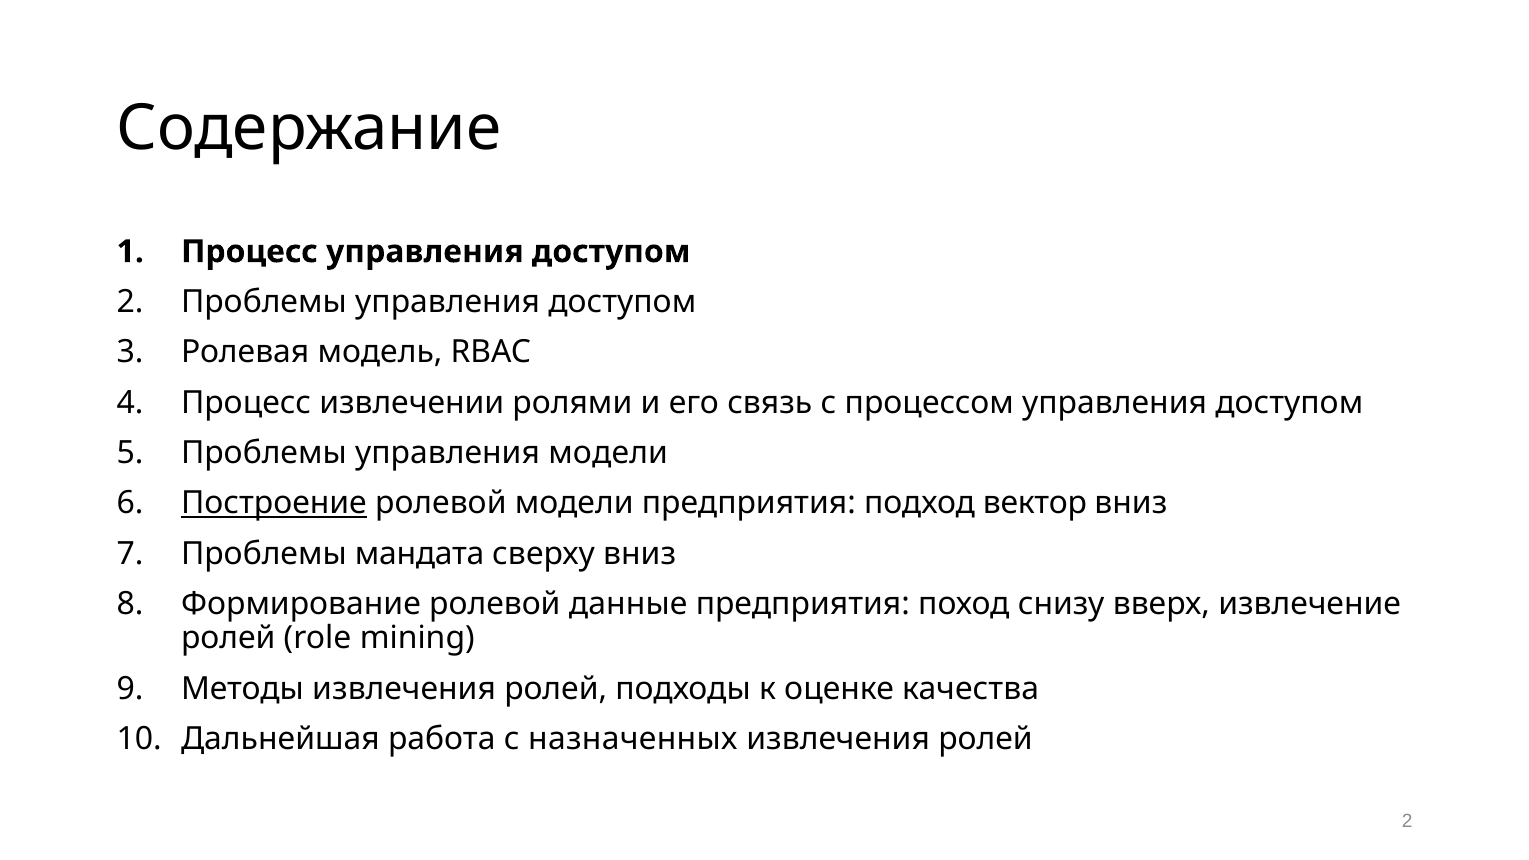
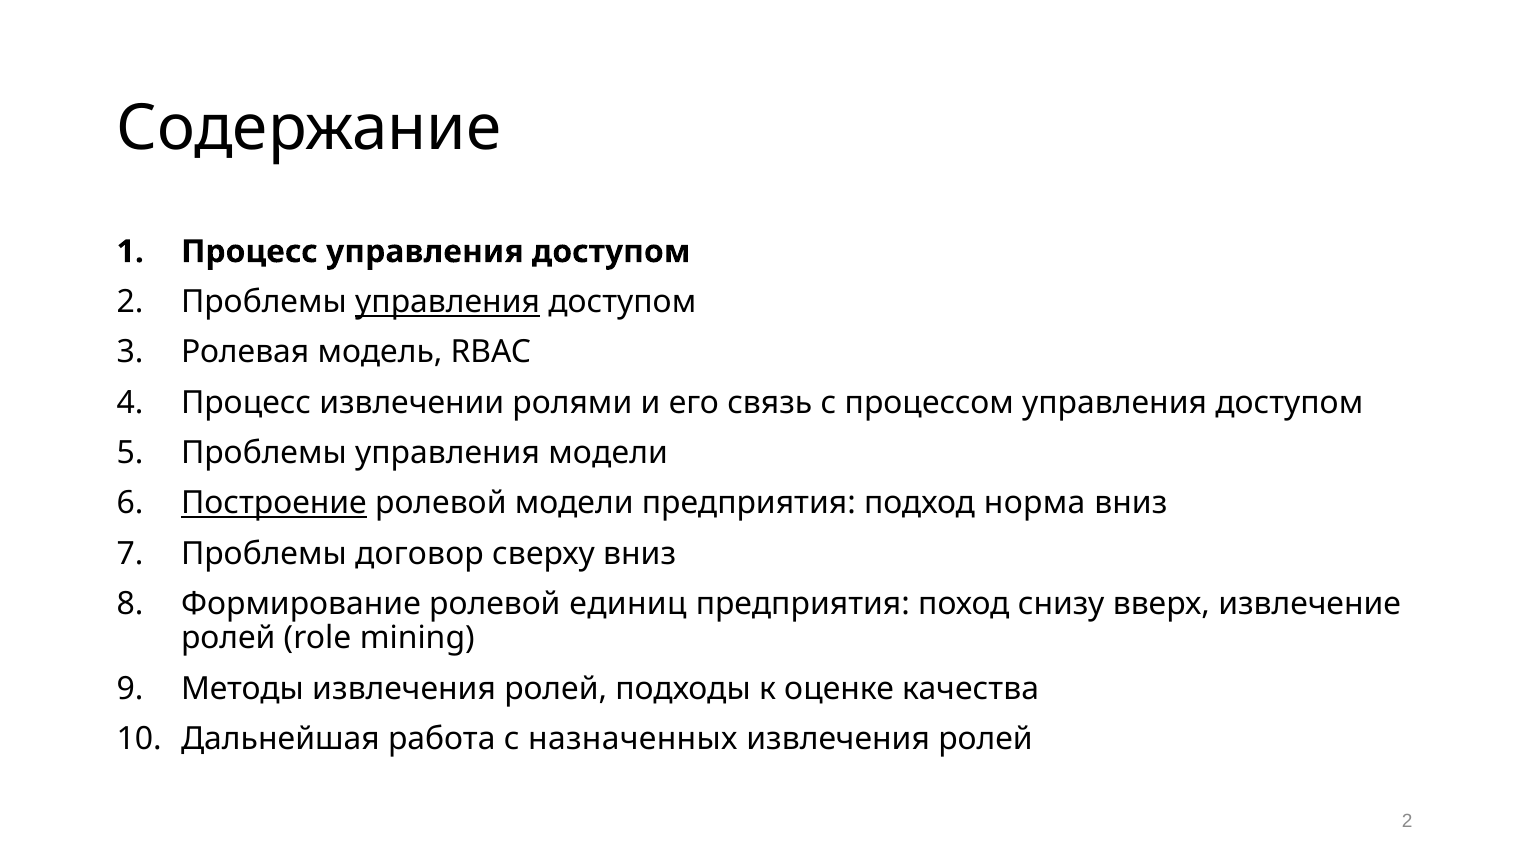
управления at (448, 302) underline: none -> present
вектор: вектор -> норма
мандата: мандата -> договор
данные: данные -> единиц
